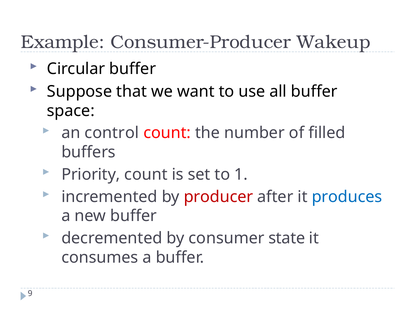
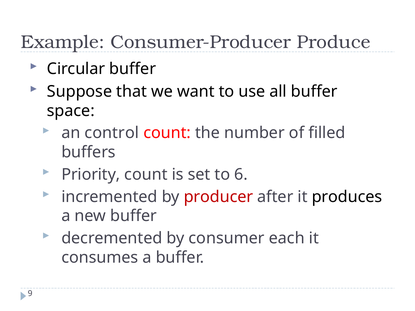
Wakeup: Wakeup -> Produce
1: 1 -> 6
produces colour: blue -> black
state: state -> each
